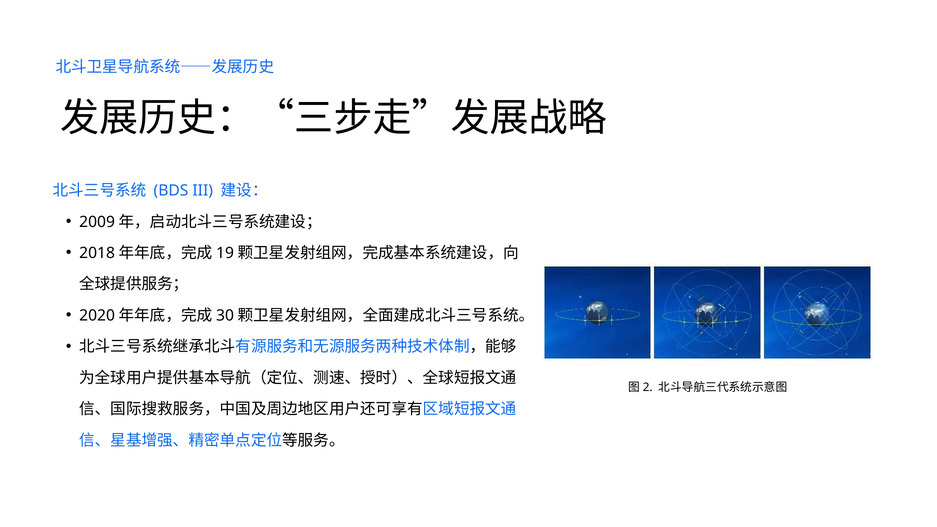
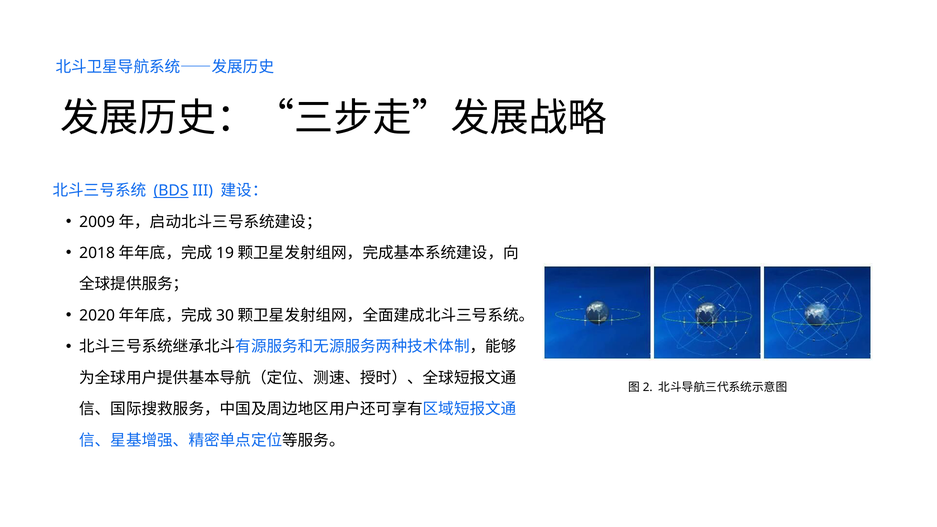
BDS underline: none -> present
